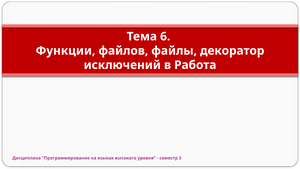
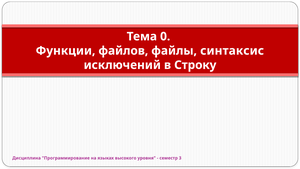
6: 6 -> 0
декоратор: декоратор -> синтаксис
Работа: Работа -> Строку
